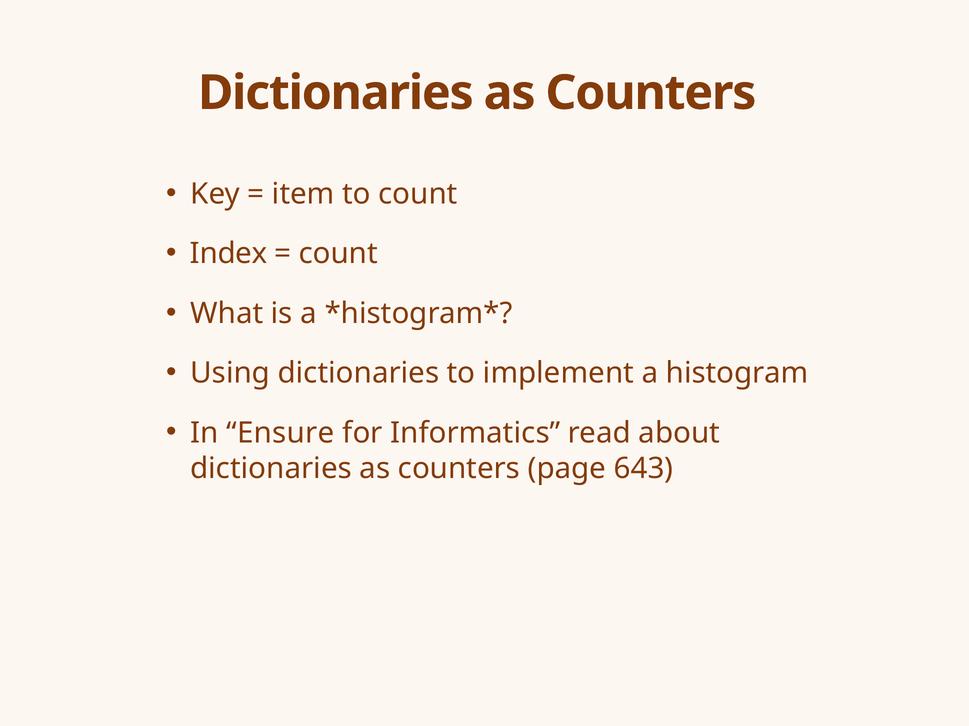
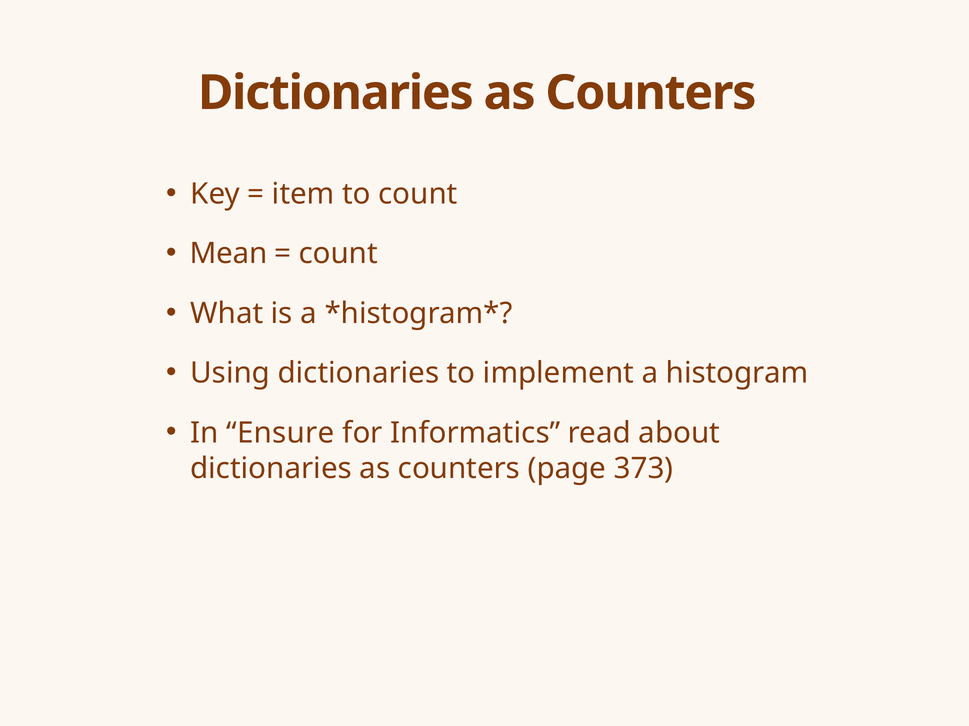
Index: Index -> Mean
643: 643 -> 373
